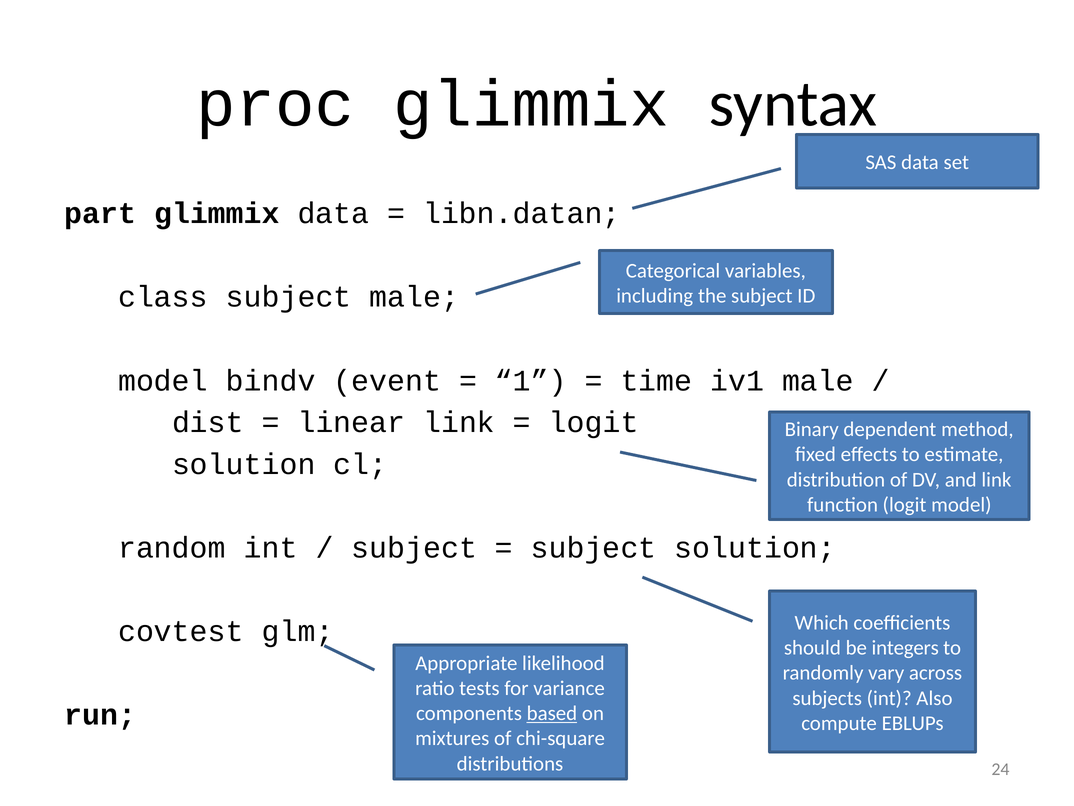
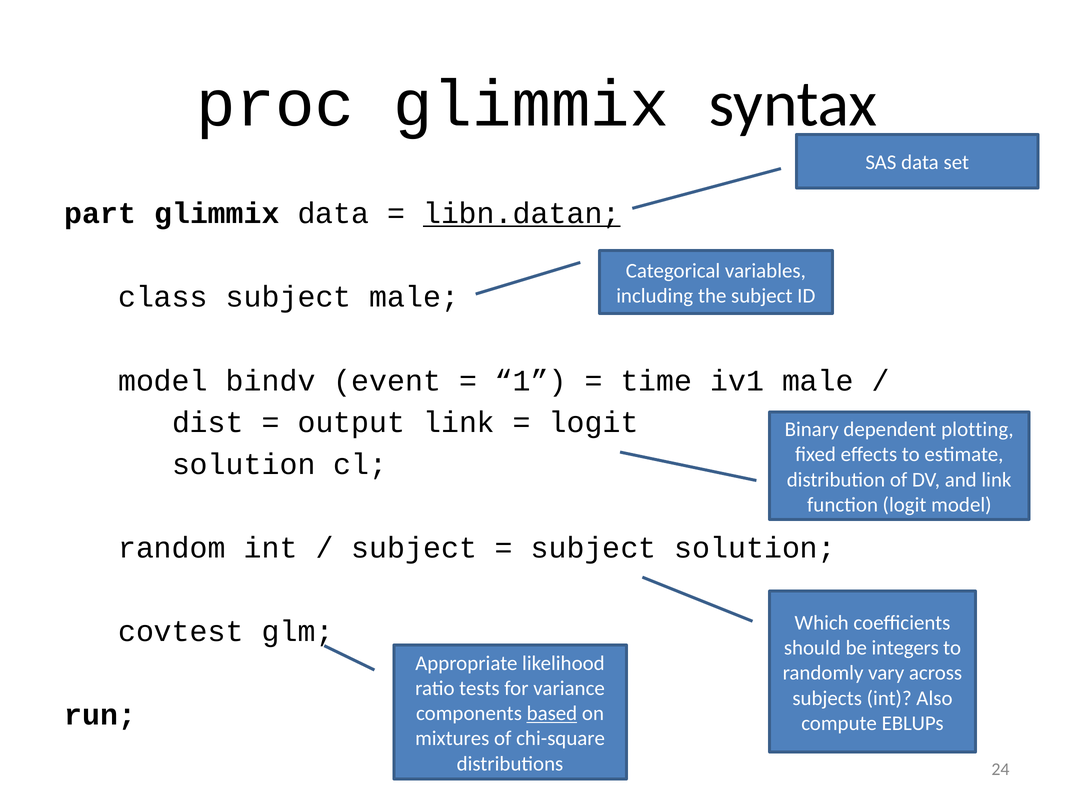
libn.datan underline: none -> present
linear: linear -> output
method: method -> plotting
